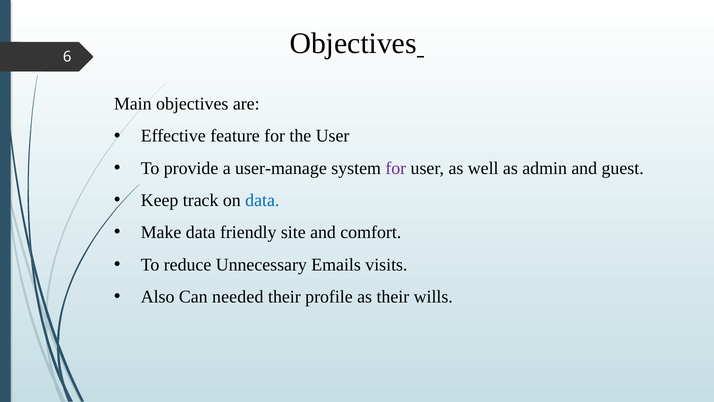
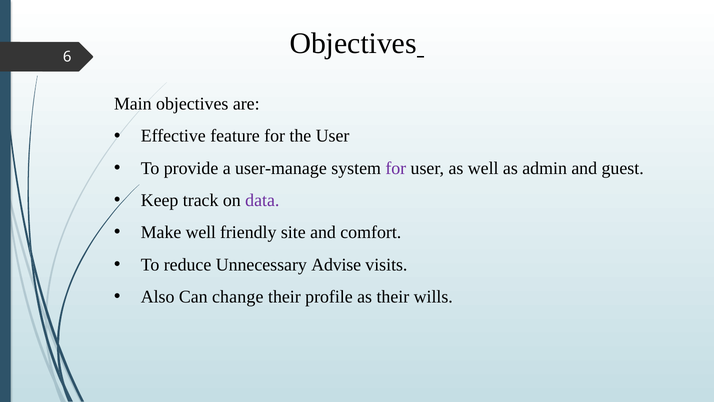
data at (262, 200) colour: blue -> purple
Make data: data -> well
Emails: Emails -> Advise
needed: needed -> change
